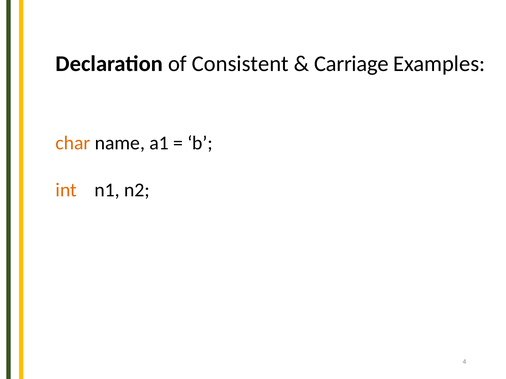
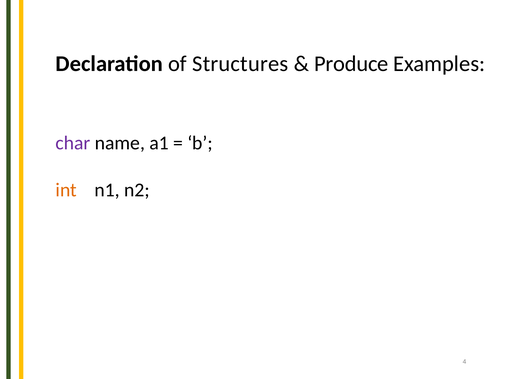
Consistent: Consistent -> Structures
Carriage: Carriage -> Produce
char colour: orange -> purple
